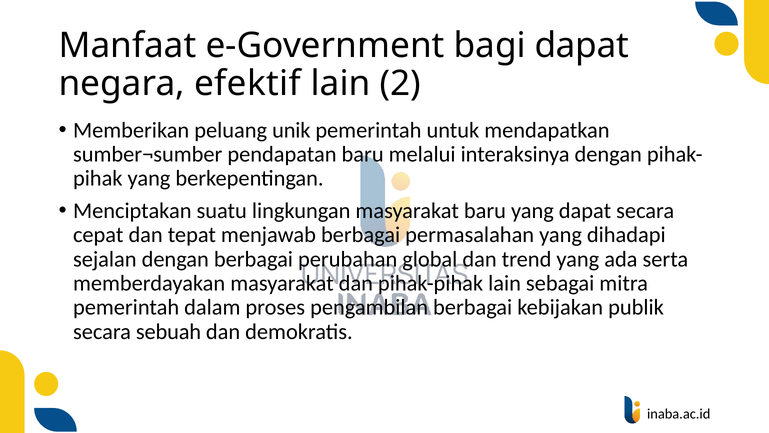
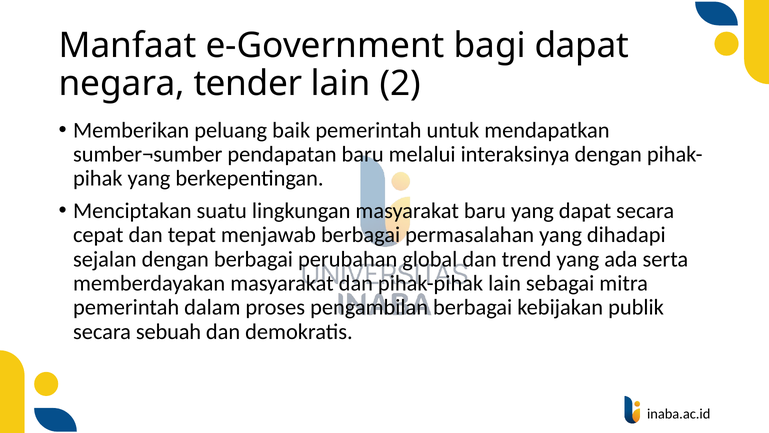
efektif: efektif -> tender
unik: unik -> baik
